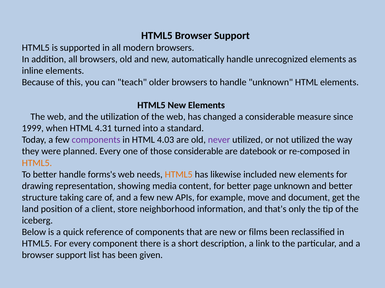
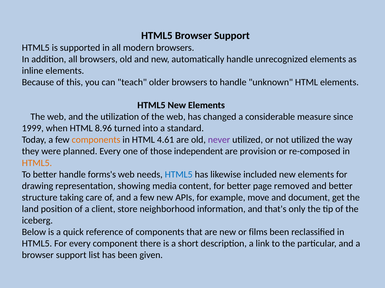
4.31: 4.31 -> 8.96
components at (96, 140) colour: purple -> orange
4.03: 4.03 -> 4.61
those considerable: considerable -> independent
datebook: datebook -> provision
HTML5 at (179, 175) colour: orange -> blue
page unknown: unknown -> removed
